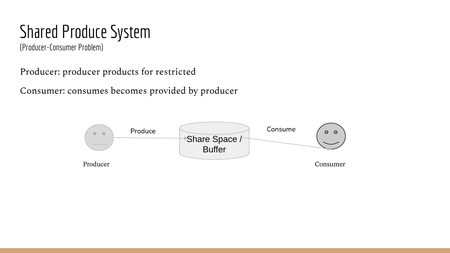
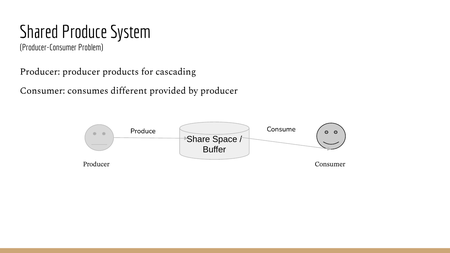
restricted: restricted -> cascading
becomes: becomes -> different
